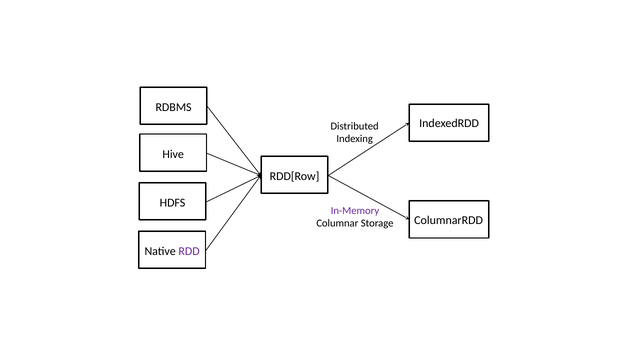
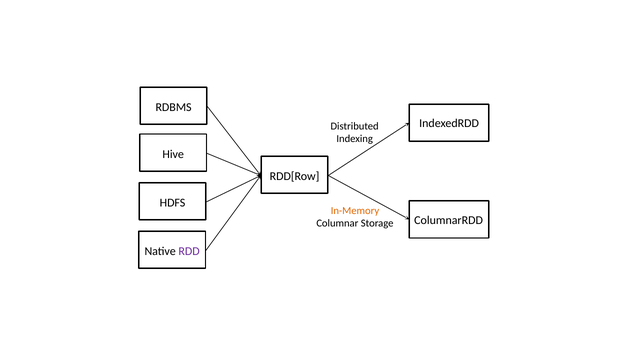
In-Memory colour: purple -> orange
